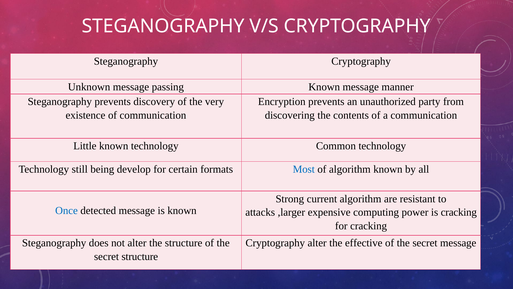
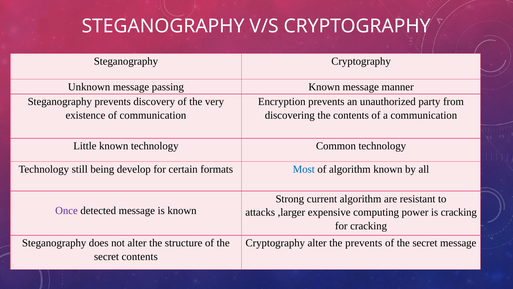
Once colour: blue -> purple
the effective: effective -> prevents
secret structure: structure -> contents
